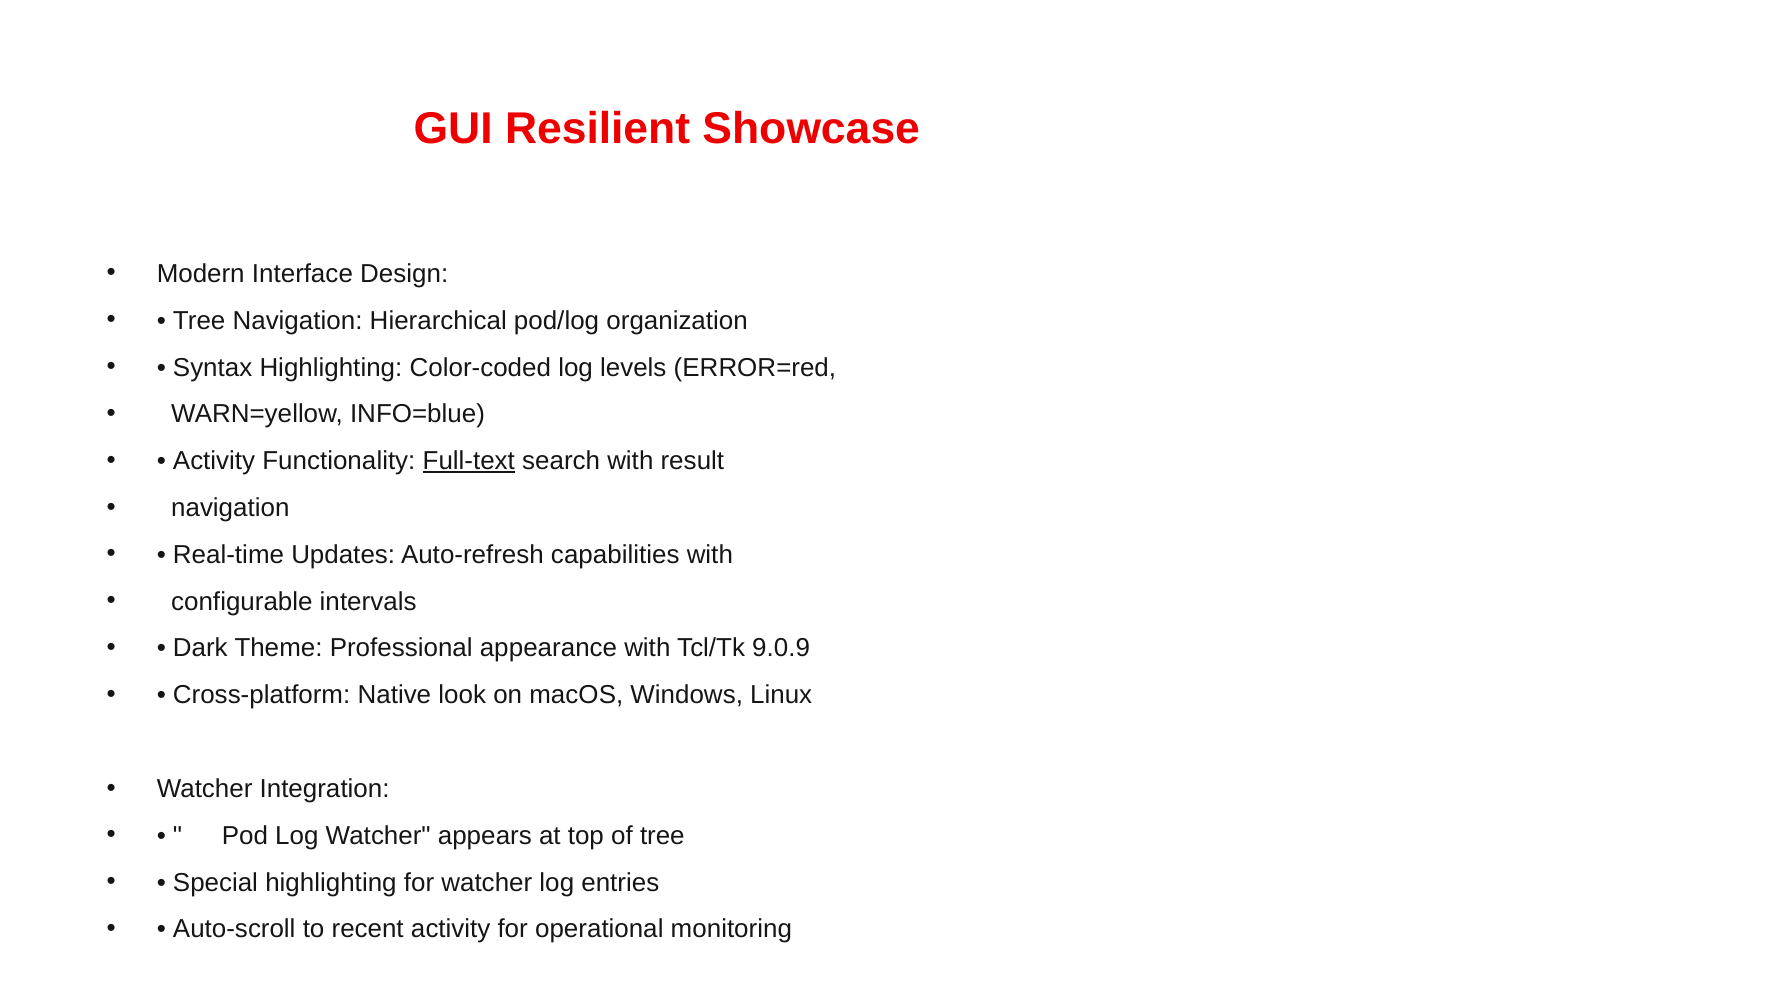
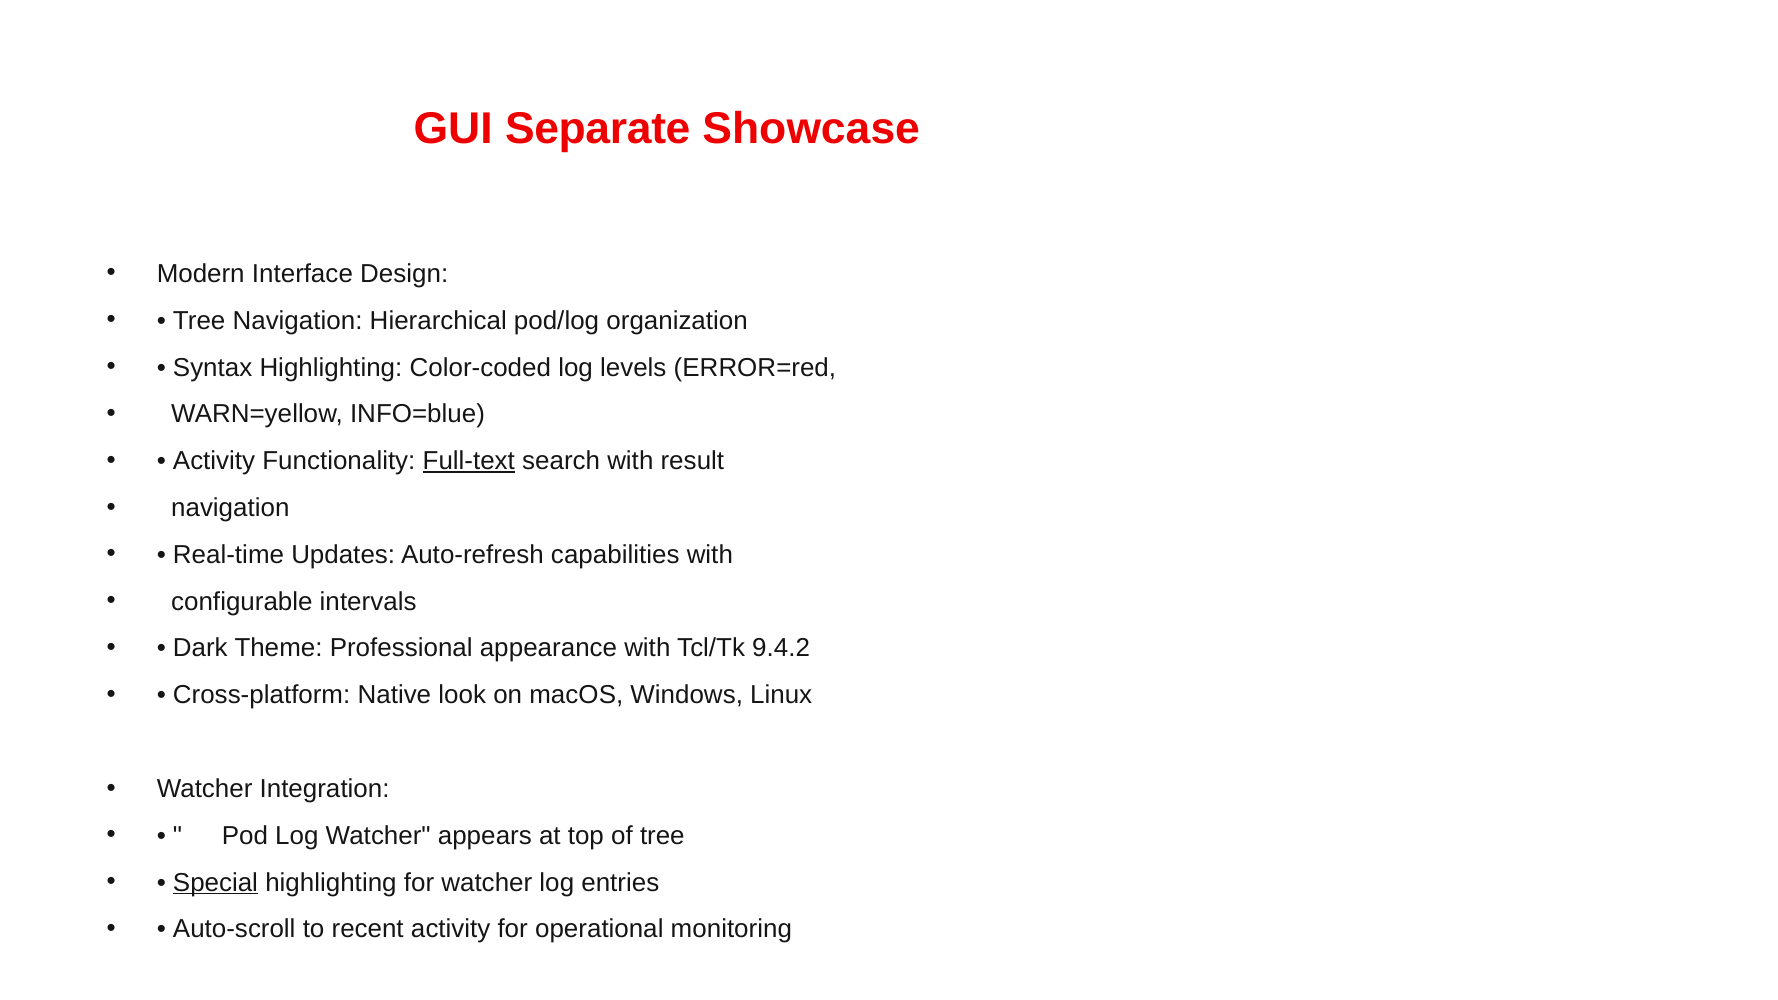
Resilient: Resilient -> Separate
9.0.9: 9.0.9 -> 9.4.2
Special underline: none -> present
